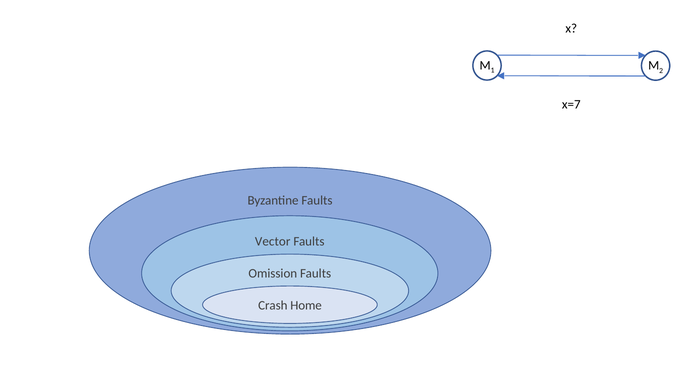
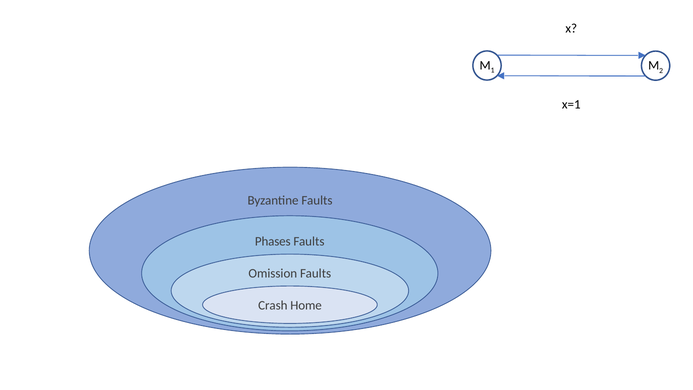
x=7: x=7 -> x=1
Vector: Vector -> Phases
